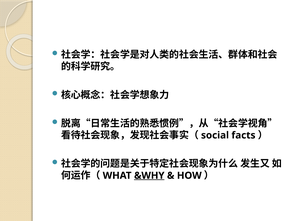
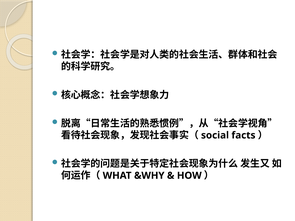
&WHY underline: present -> none
